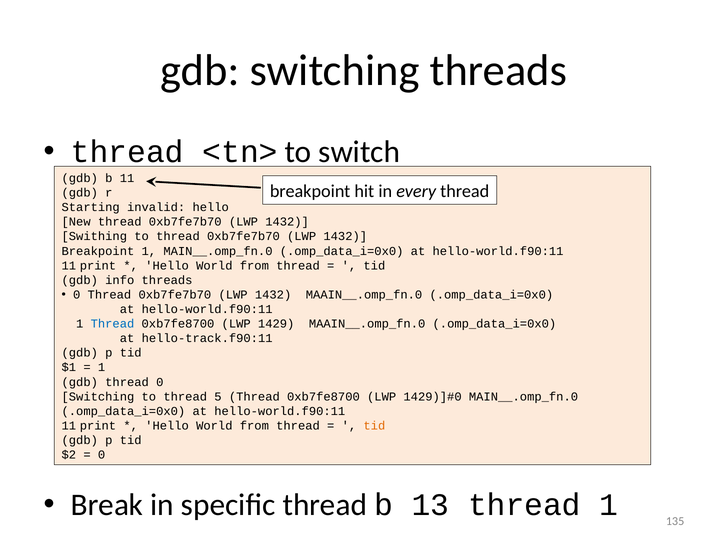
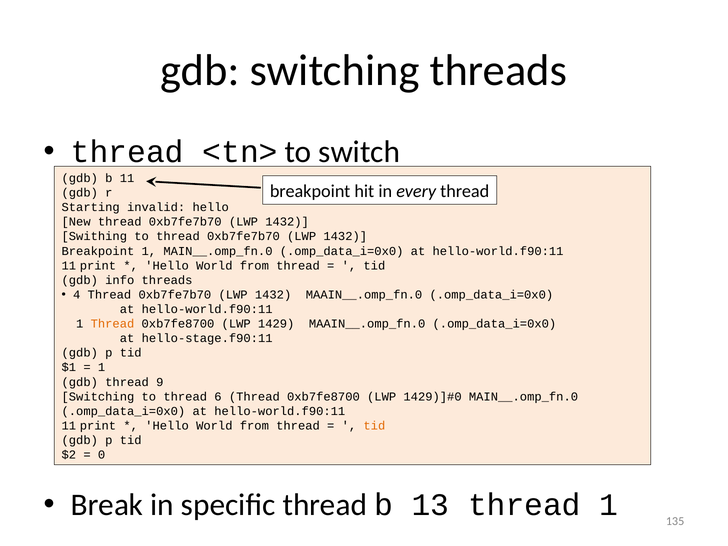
0 at (77, 295): 0 -> 4
Thread at (112, 324) colour: blue -> orange
hello-track.f90:11: hello-track.f90:11 -> hello-stage.f90:11
thread 0: 0 -> 9
5: 5 -> 6
